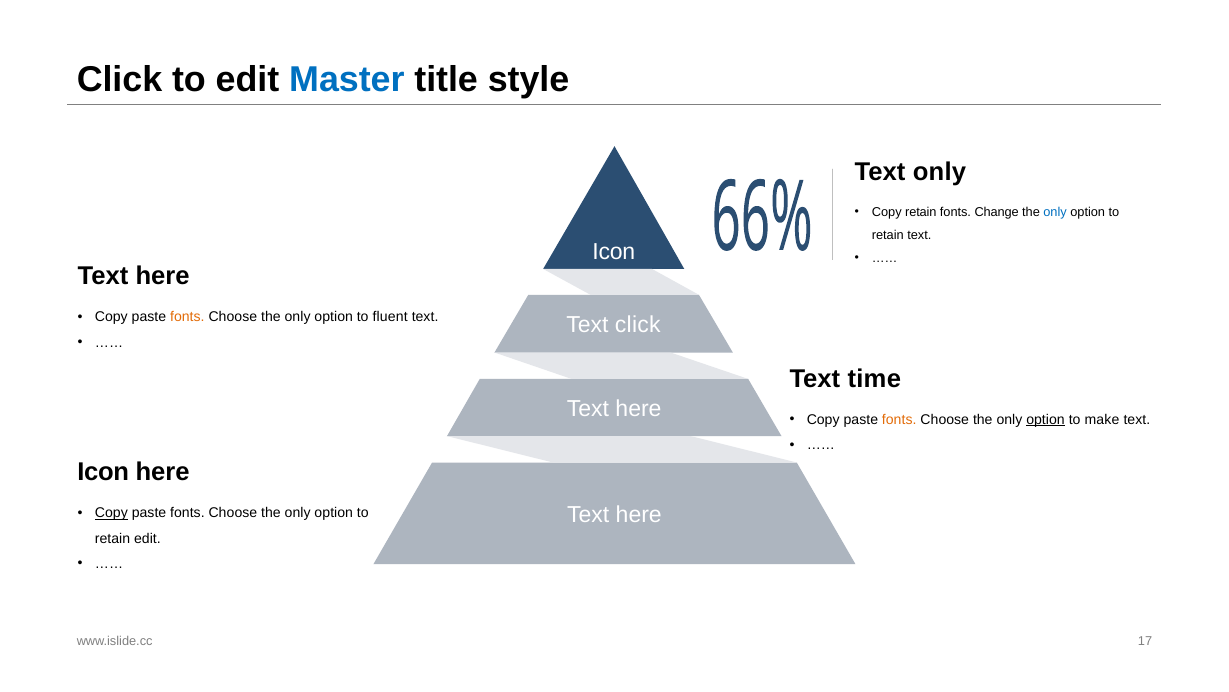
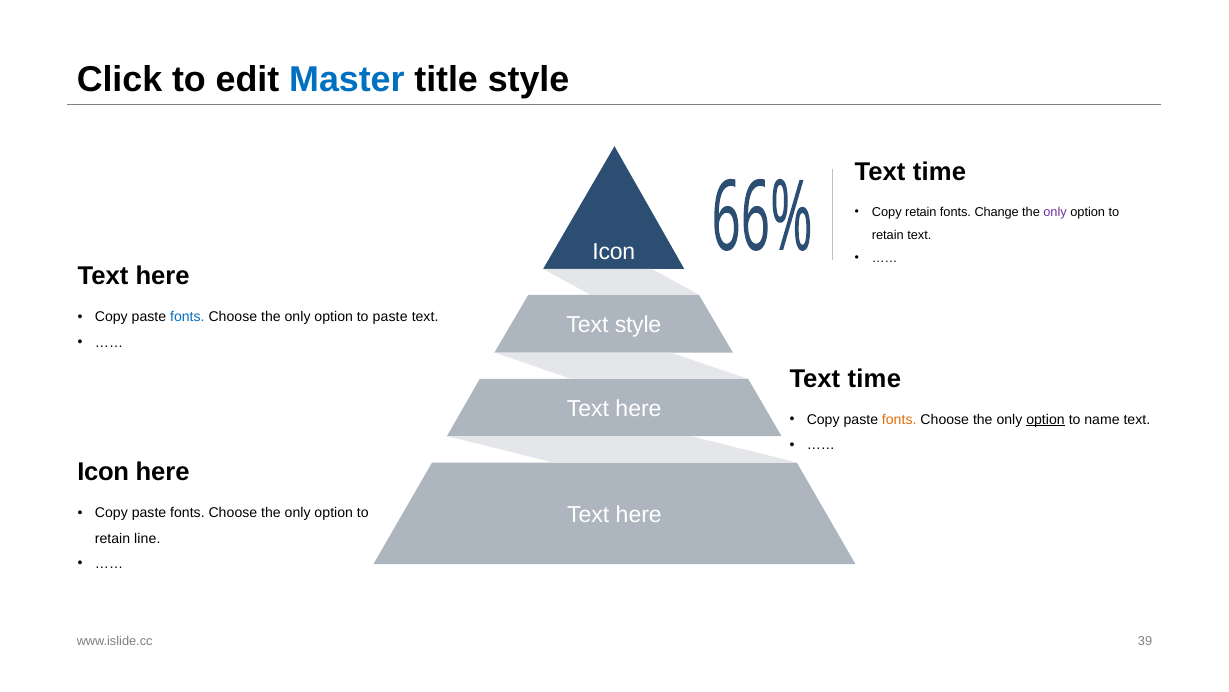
only at (939, 172): only -> time
only at (1055, 212) colour: blue -> purple
fonts at (187, 317) colour: orange -> blue
to fluent: fluent -> paste
Text click: click -> style
make: make -> name
Copy at (111, 513) underline: present -> none
retain edit: edit -> line
17: 17 -> 39
